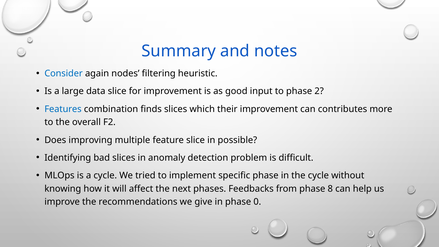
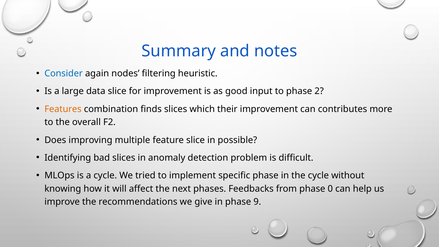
Features colour: blue -> orange
8: 8 -> 0
0: 0 -> 9
